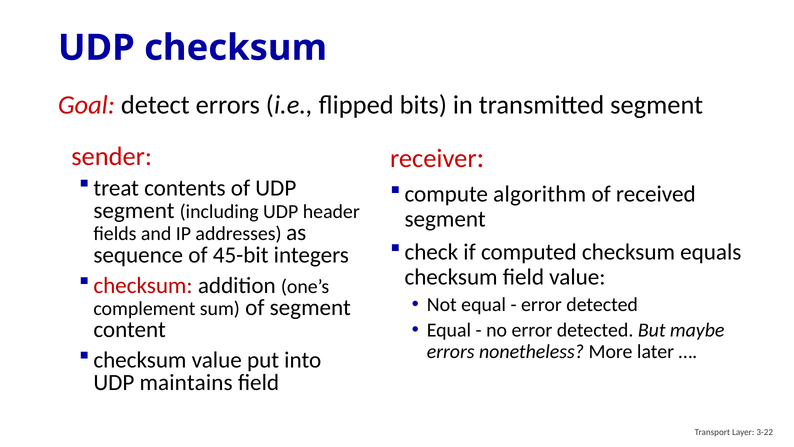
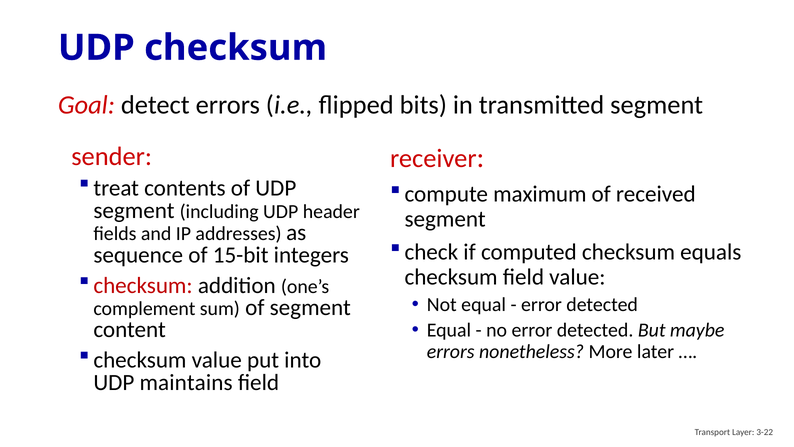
algorithm: algorithm -> maximum
45-bit: 45-bit -> 15-bit
